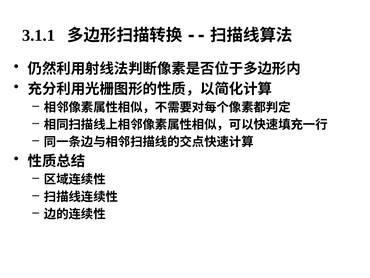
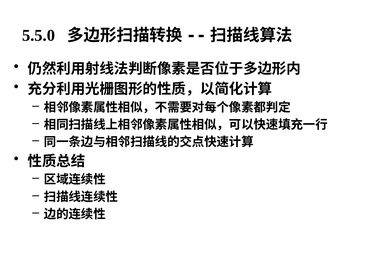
3.1.1: 3.1.1 -> 5.5.0
